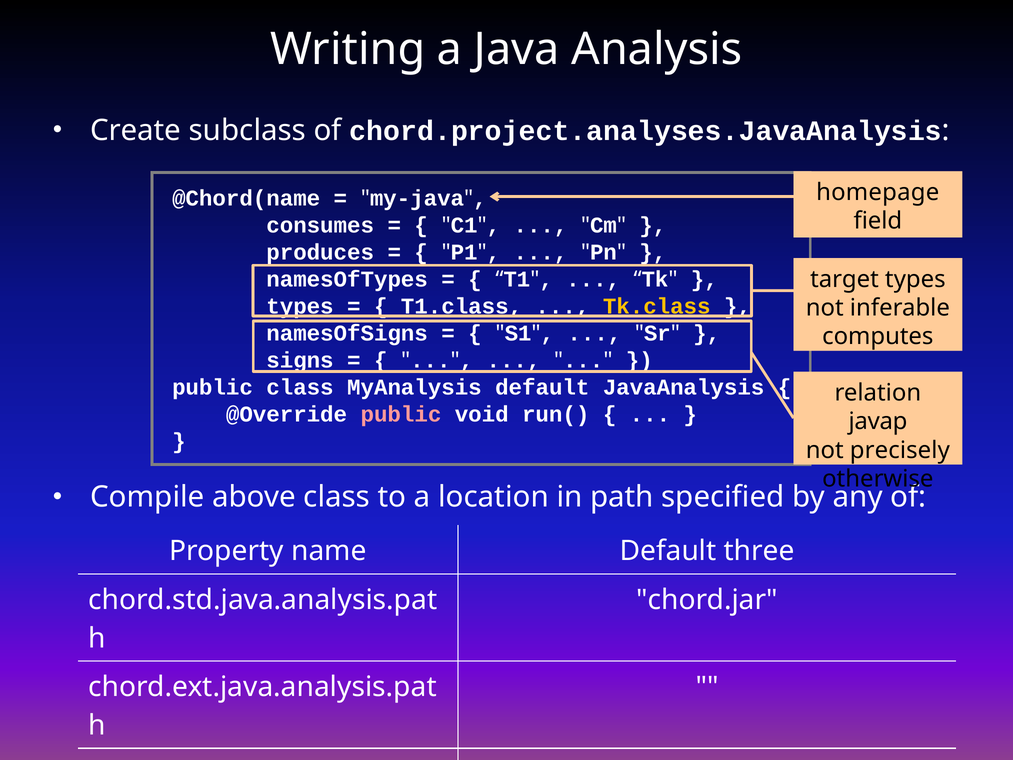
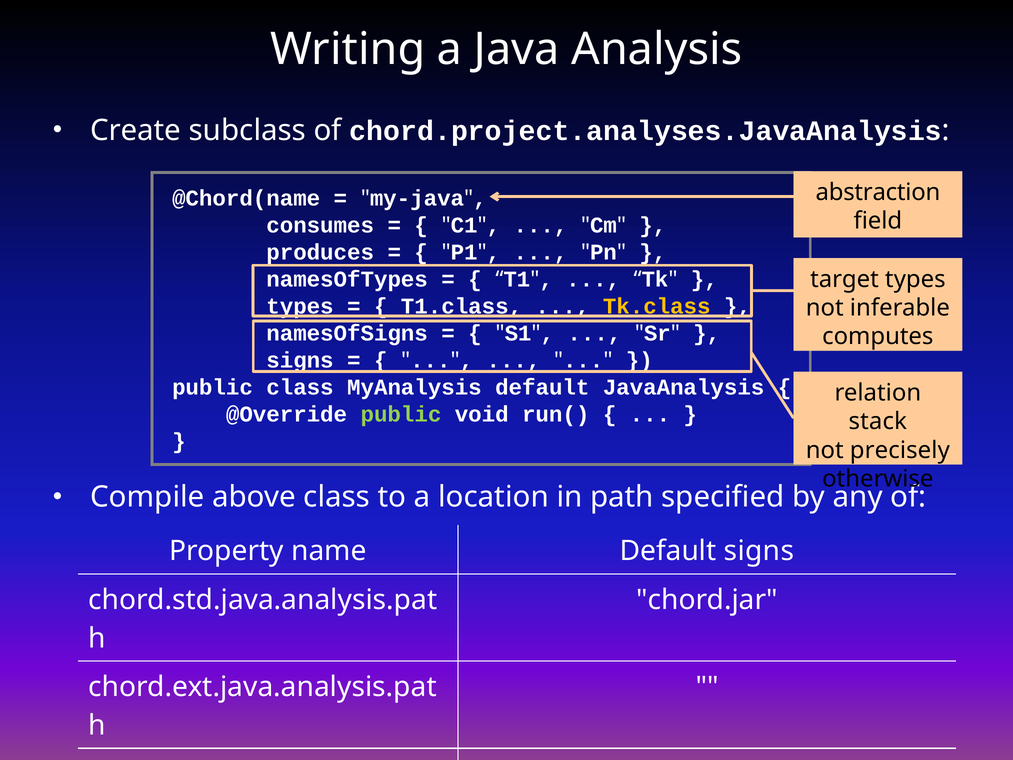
homepage: homepage -> abstraction
public at (401, 414) colour: pink -> light green
javap: javap -> stack
Default three: three -> signs
